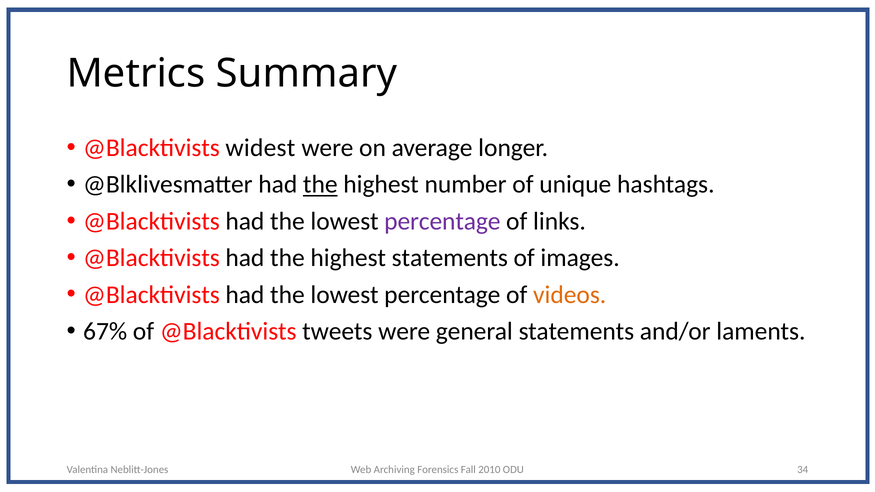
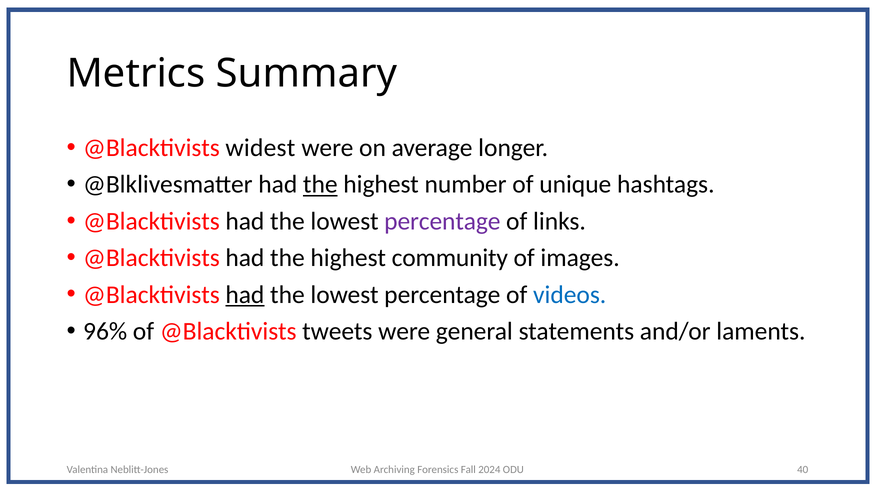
highest statements: statements -> community
had at (245, 295) underline: none -> present
videos colour: orange -> blue
67%: 67% -> 96%
2010: 2010 -> 2024
34: 34 -> 40
